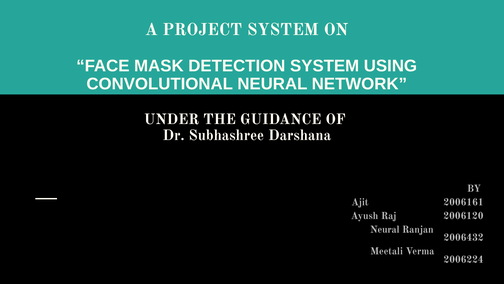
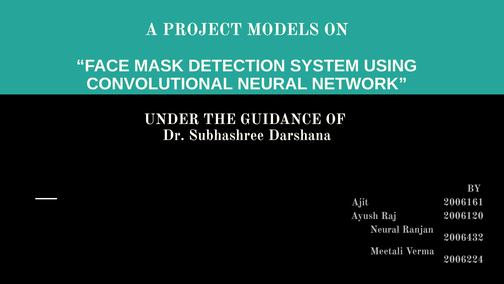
PROJECT SYSTEM: SYSTEM -> MODELS
